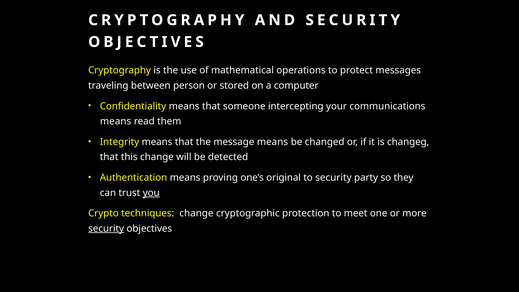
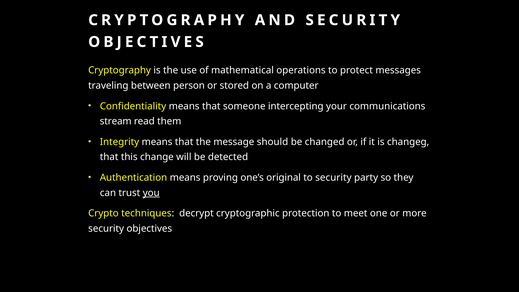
means at (116, 121): means -> stream
message means: means -> should
techniques change: change -> decrypt
security at (106, 229) underline: present -> none
